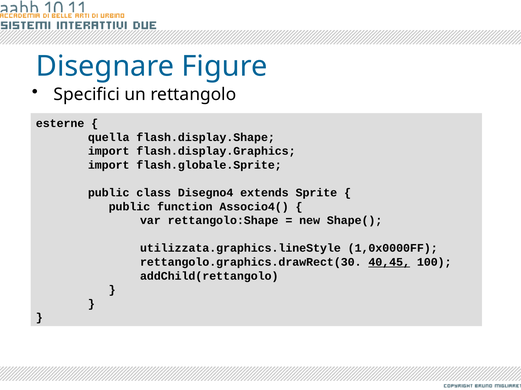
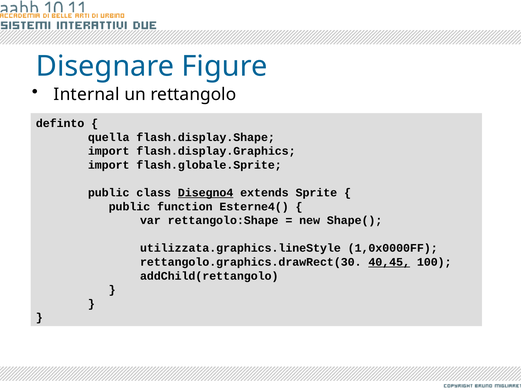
Specifici: Specifici -> Internal
esterne: esterne -> definto
Disegno4 underline: none -> present
Associo4(: Associo4( -> Esterne4(
